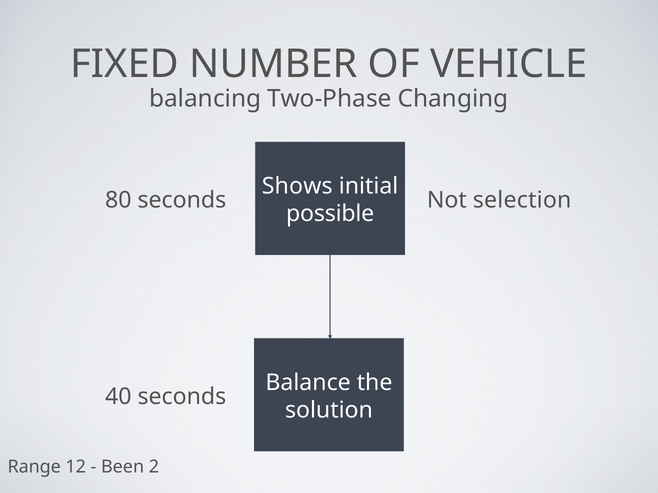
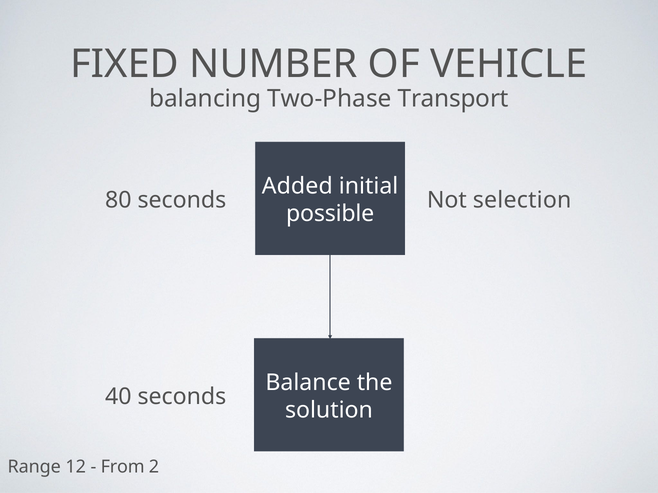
Changing: Changing -> Transport
Shows: Shows -> Added
Been: Been -> From
